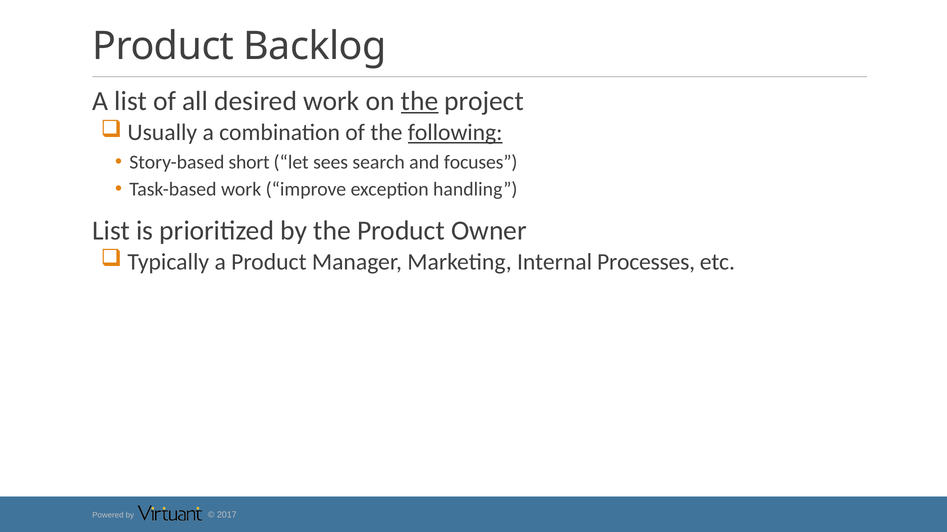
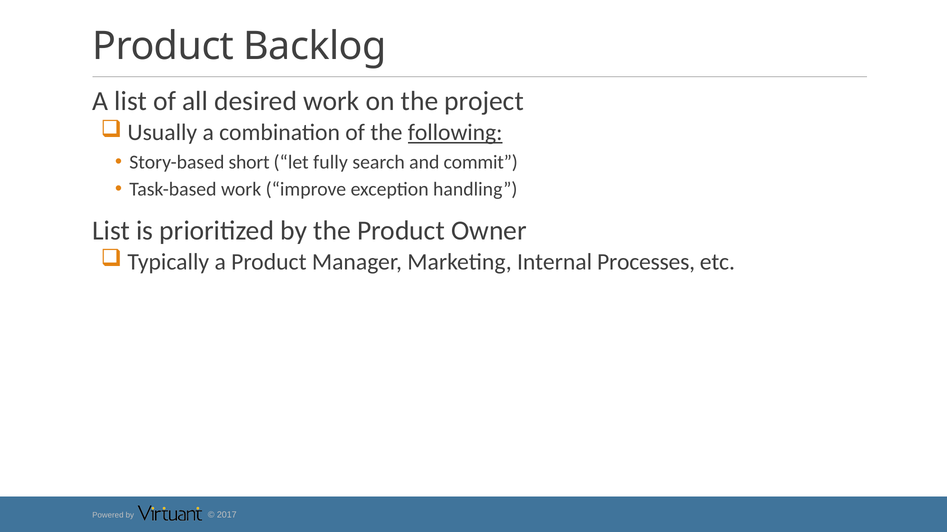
the at (420, 101) underline: present -> none
sees: sees -> fully
focuses: focuses -> commit
